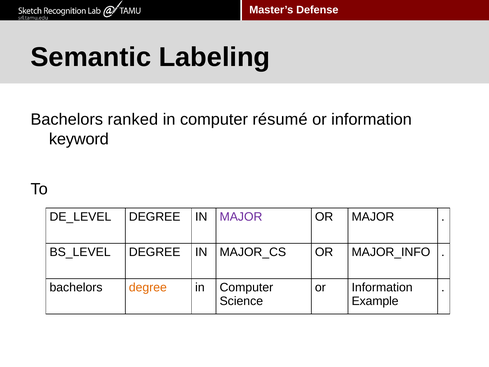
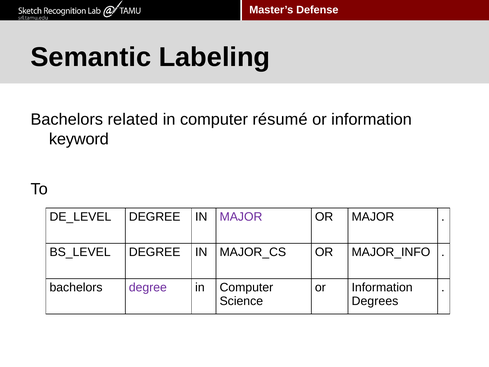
ranked: ranked -> related
degree at (148, 287) colour: orange -> purple
Example: Example -> Degrees
